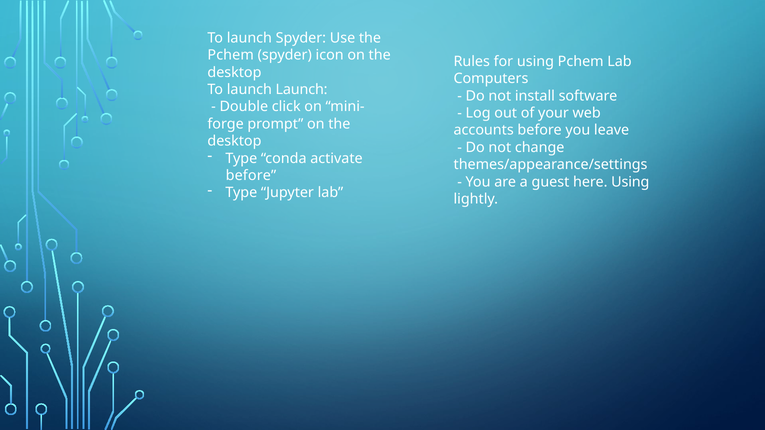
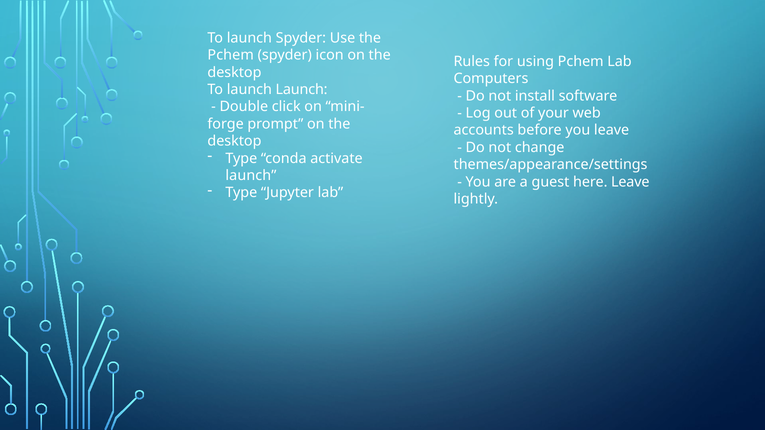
before at (251, 176): before -> launch
here Using: Using -> Leave
